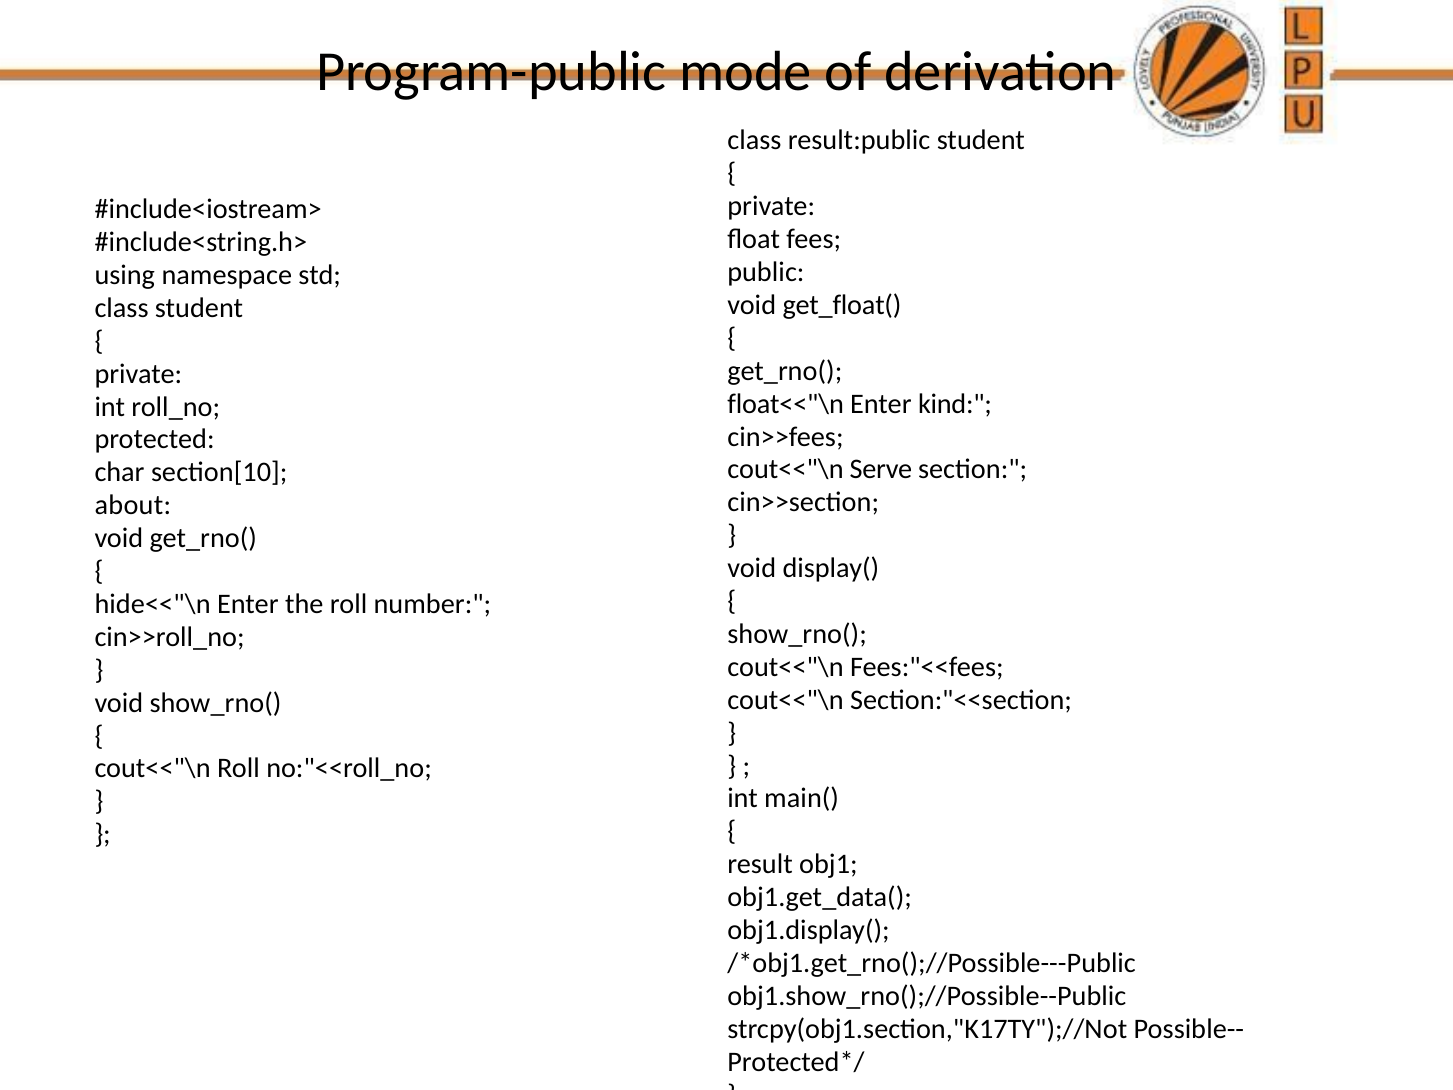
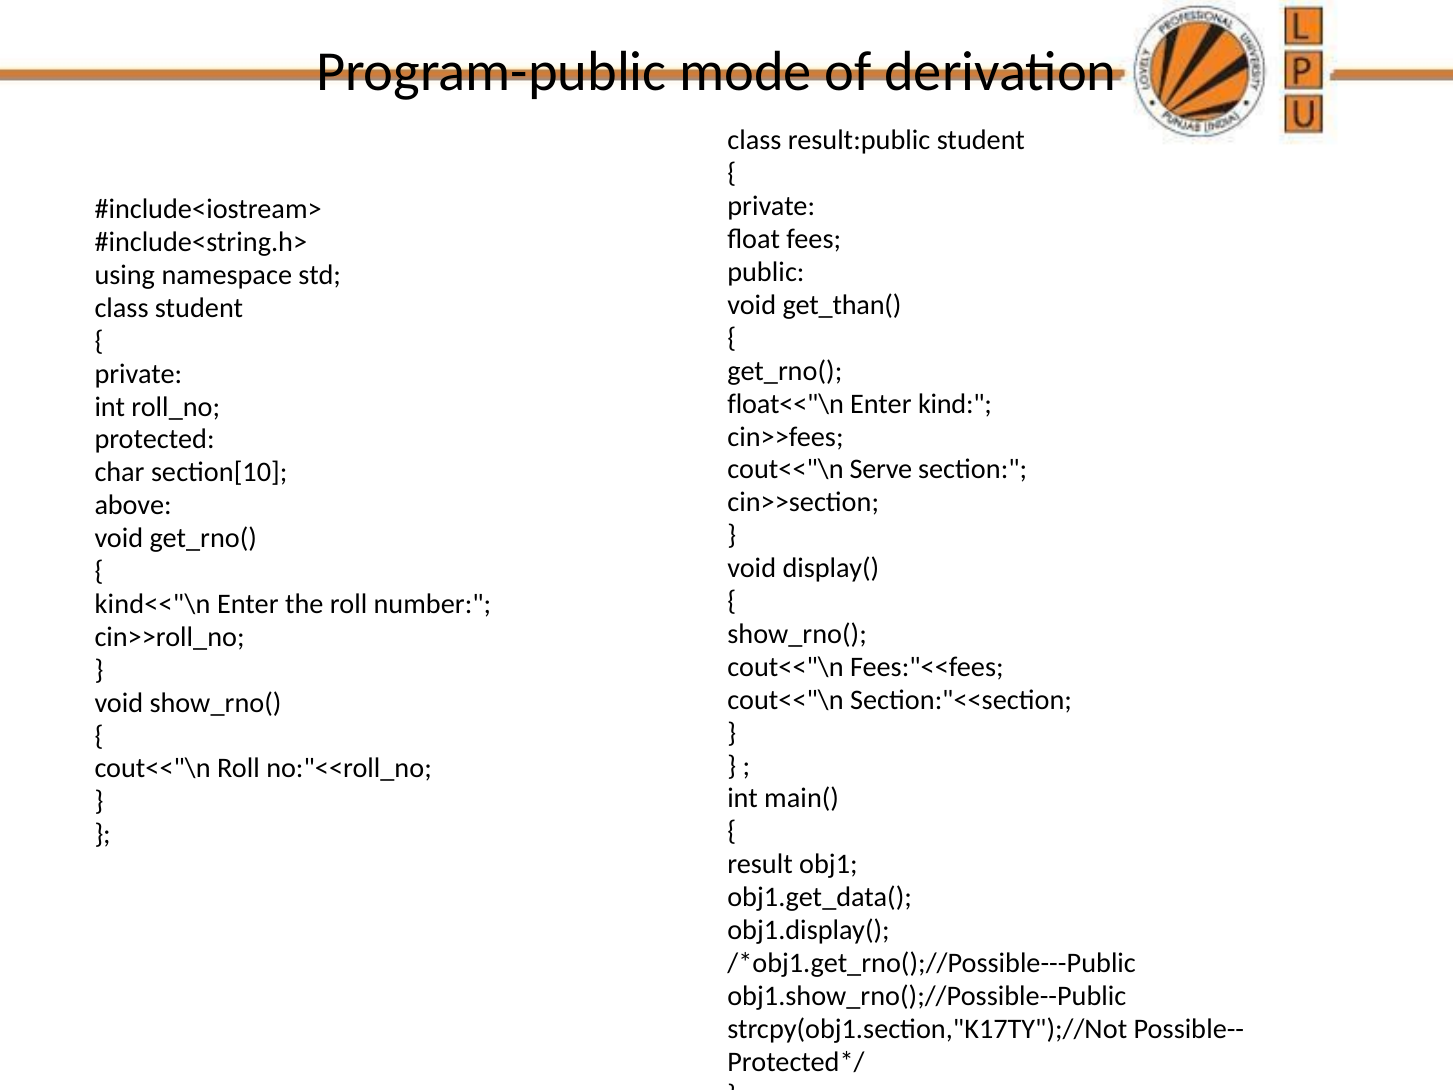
get_float(: get_float( -> get_than(
about: about -> above
hide<<"\n: hide<<"\n -> kind<<"\n
